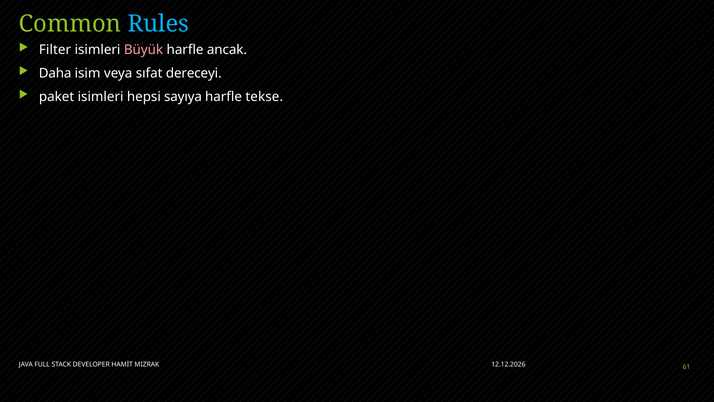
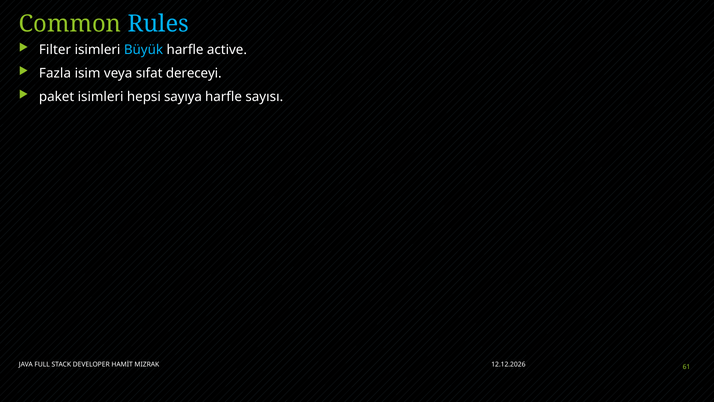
Büyük colour: pink -> light blue
ancak: ancak -> active
Daha: Daha -> Fazla
tekse: tekse -> sayısı
